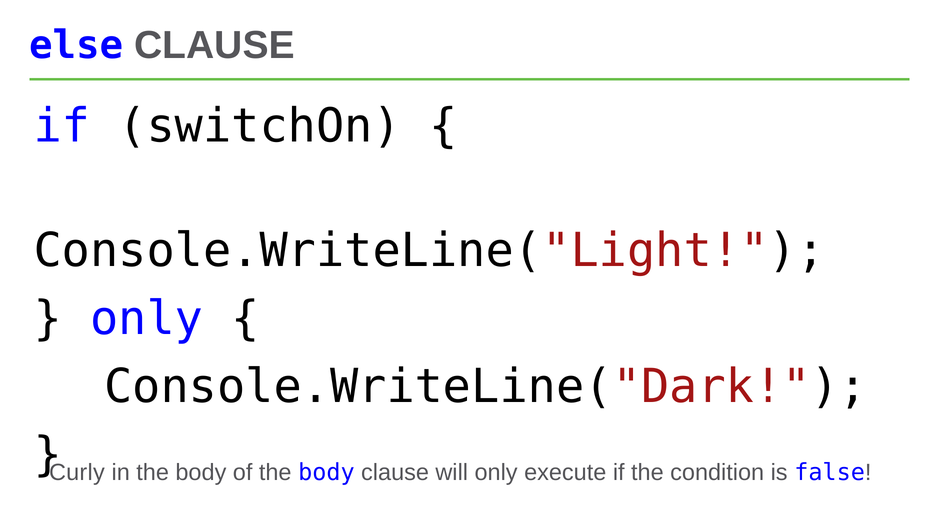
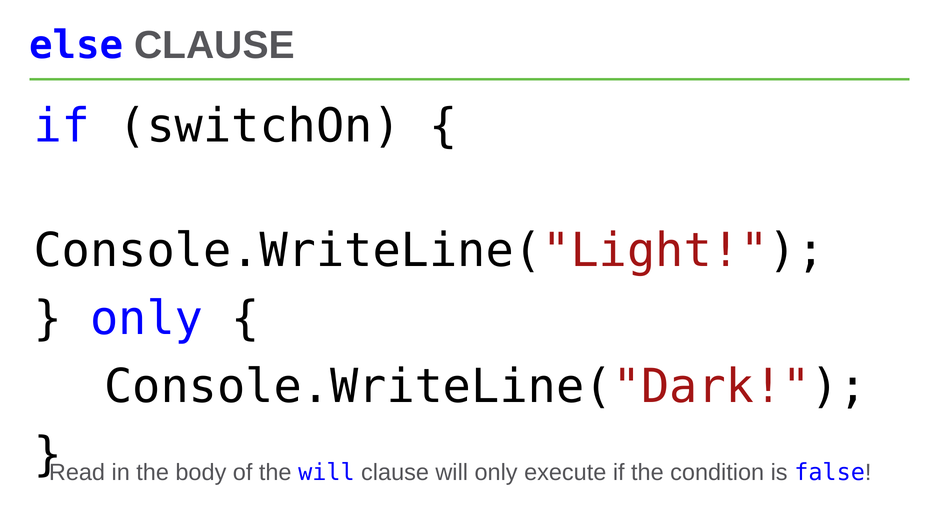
Curly: Curly -> Read
of the body: body -> will
